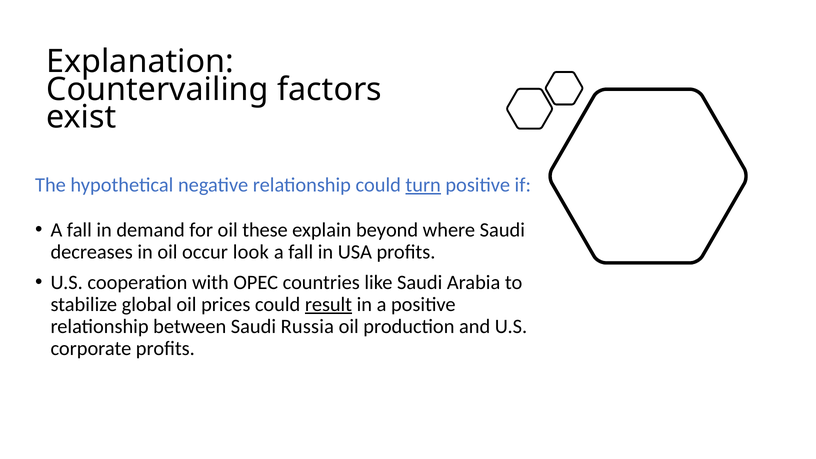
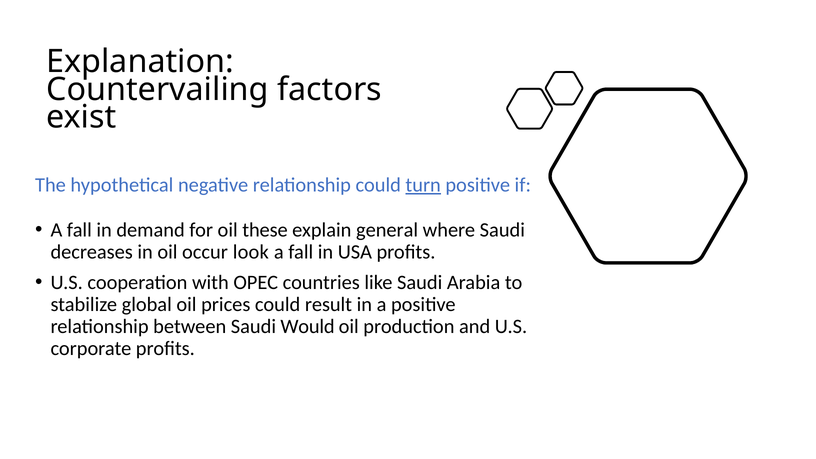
beyond: beyond -> general
result underline: present -> none
Russia: Russia -> Would
